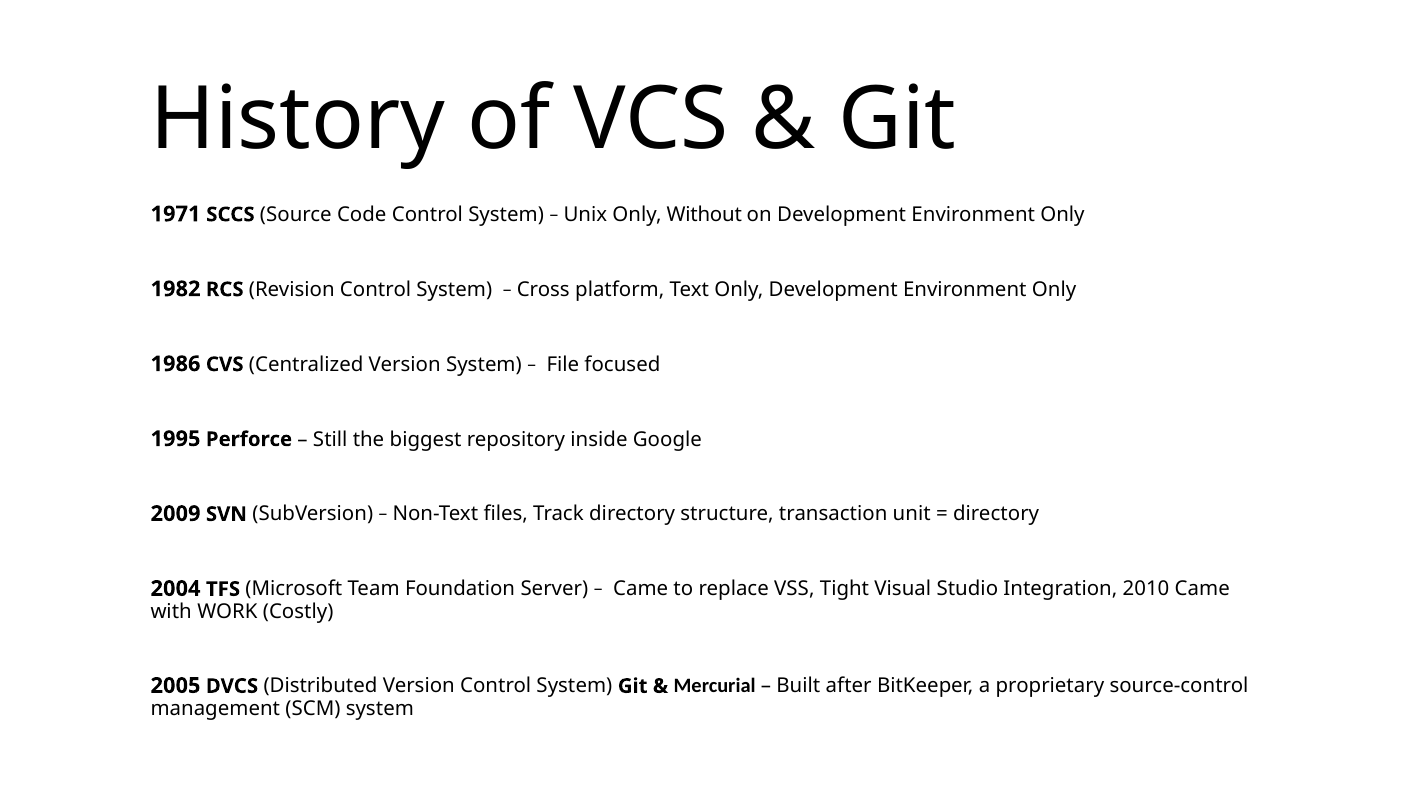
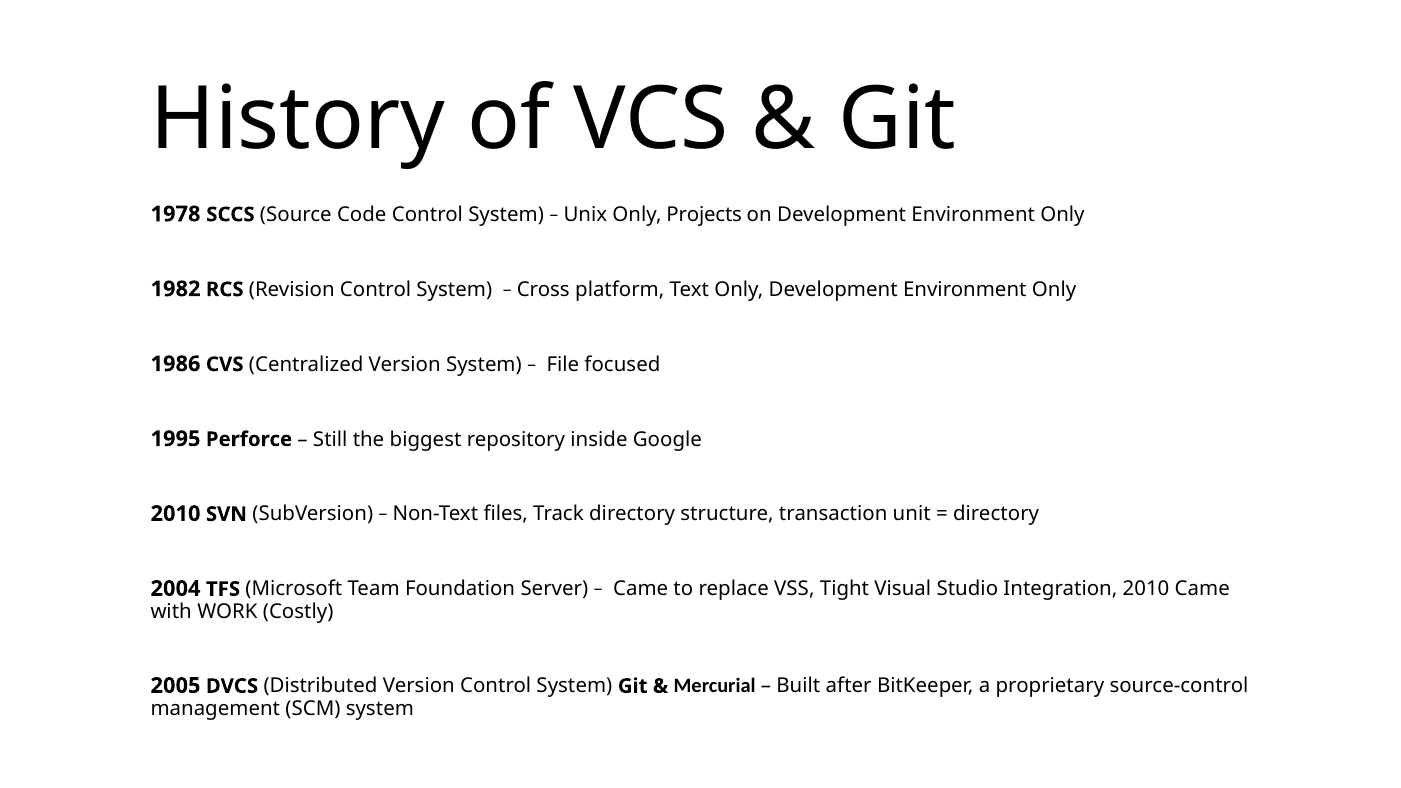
1971: 1971 -> 1978
Without: Without -> Projects
2009 at (176, 514): 2009 -> 2010
